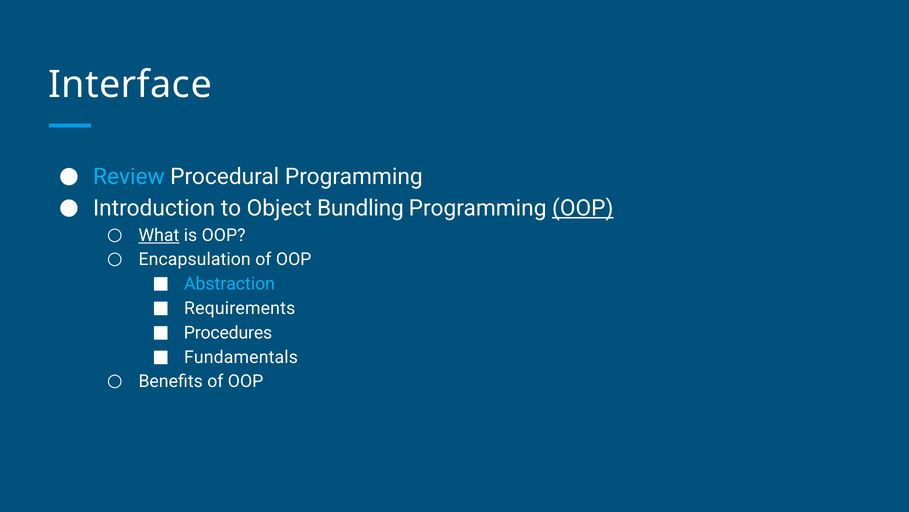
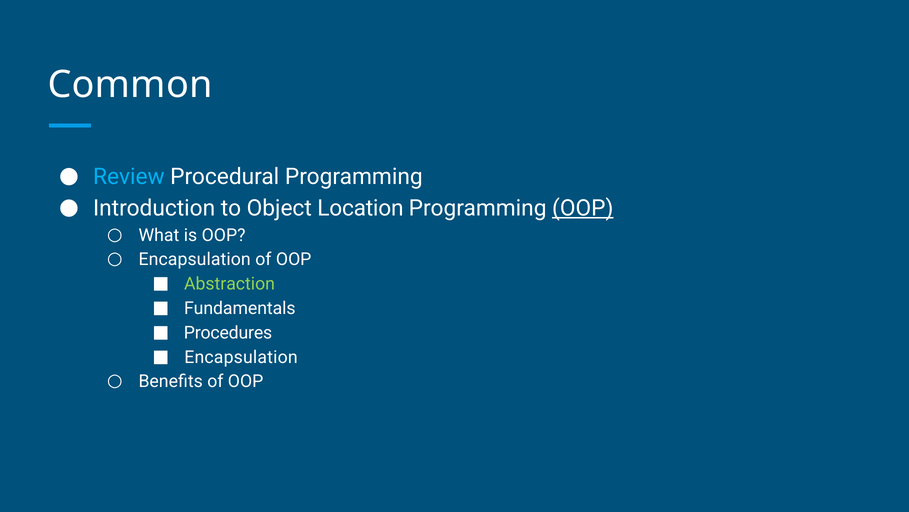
Interface: Interface -> Common
Bundling: Bundling -> Location
What underline: present -> none
Abstraction colour: light blue -> light green
Requirements: Requirements -> Fundamentals
Fundamentals at (241, 357): Fundamentals -> Encapsulation
